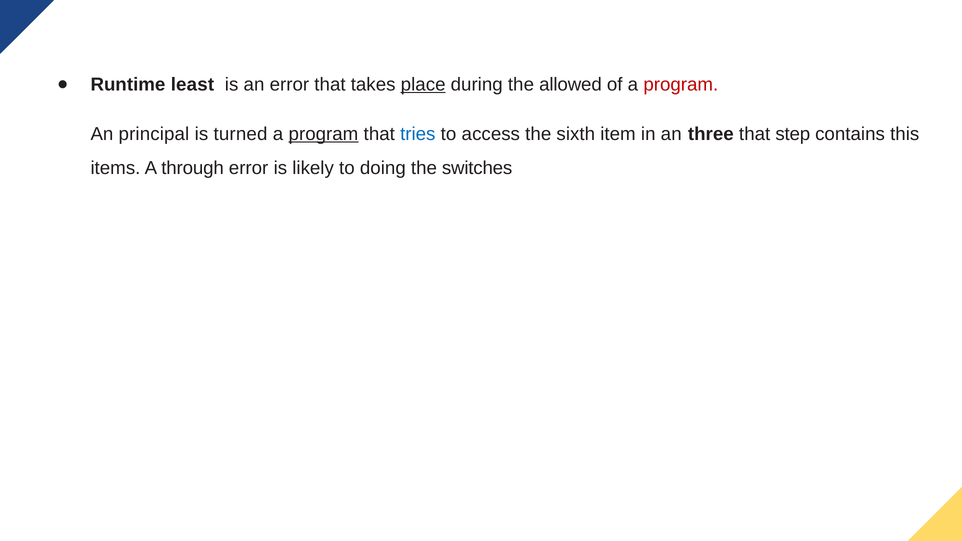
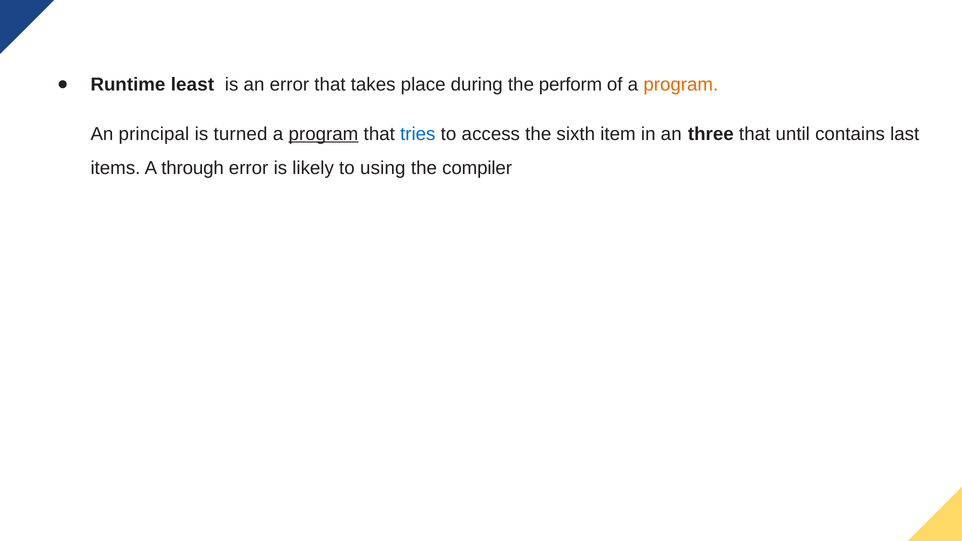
place underline: present -> none
allowed: allowed -> perform
program at (681, 84) colour: red -> orange
step: step -> until
this: this -> last
doing: doing -> using
switches: switches -> compiler
